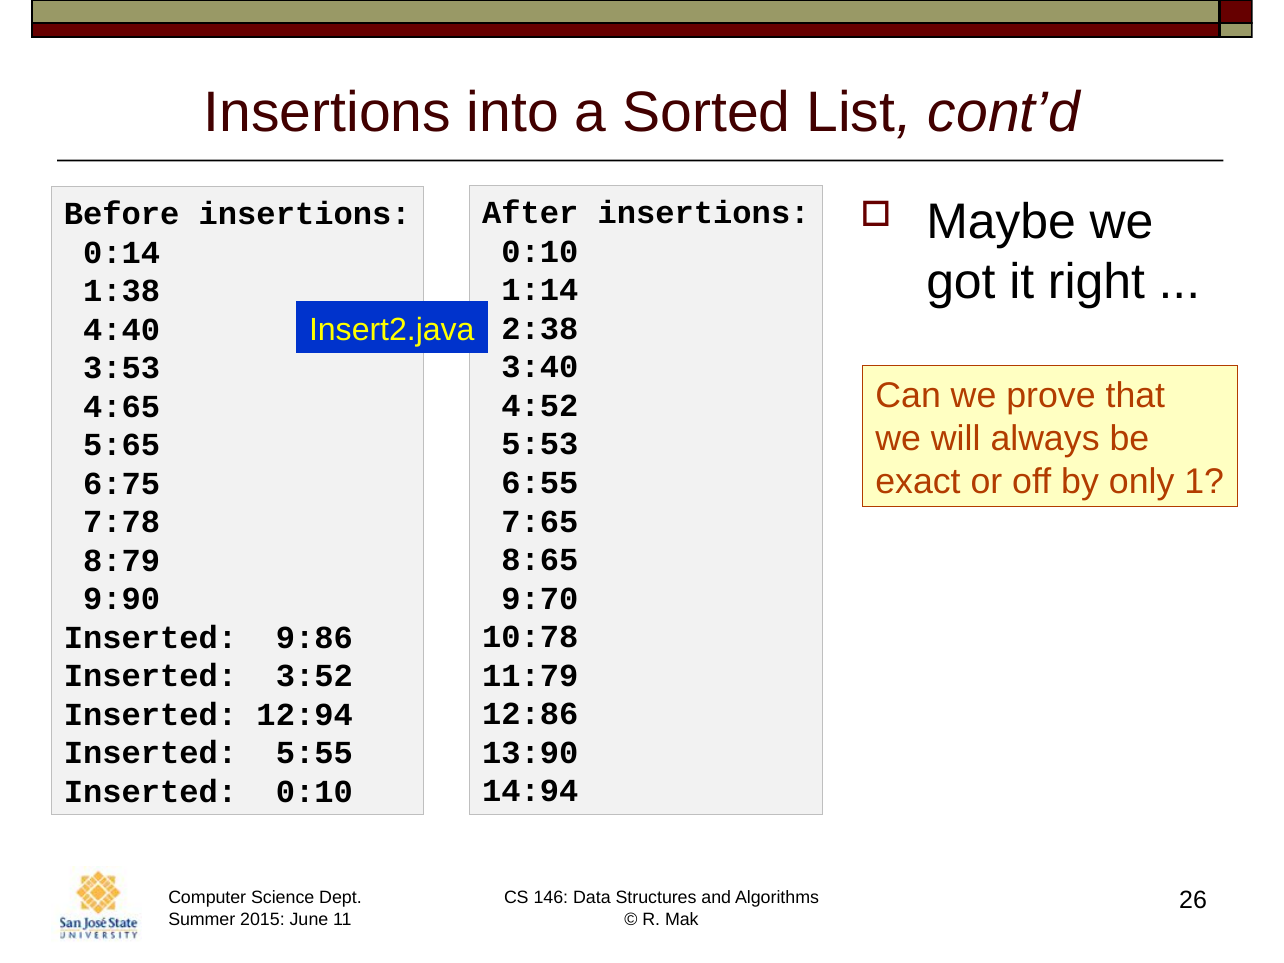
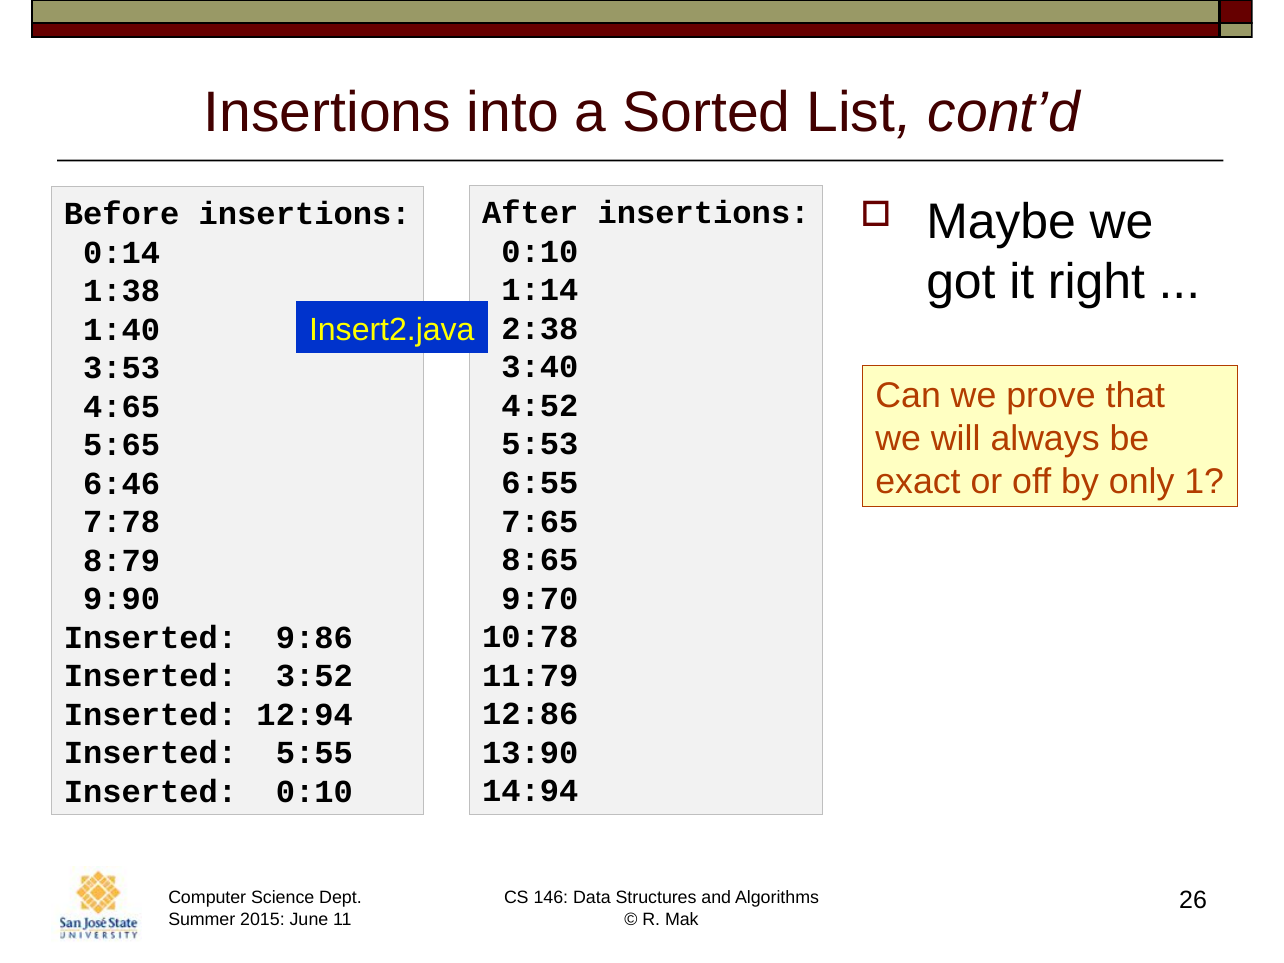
4:40: 4:40 -> 1:40
6:75: 6:75 -> 6:46
